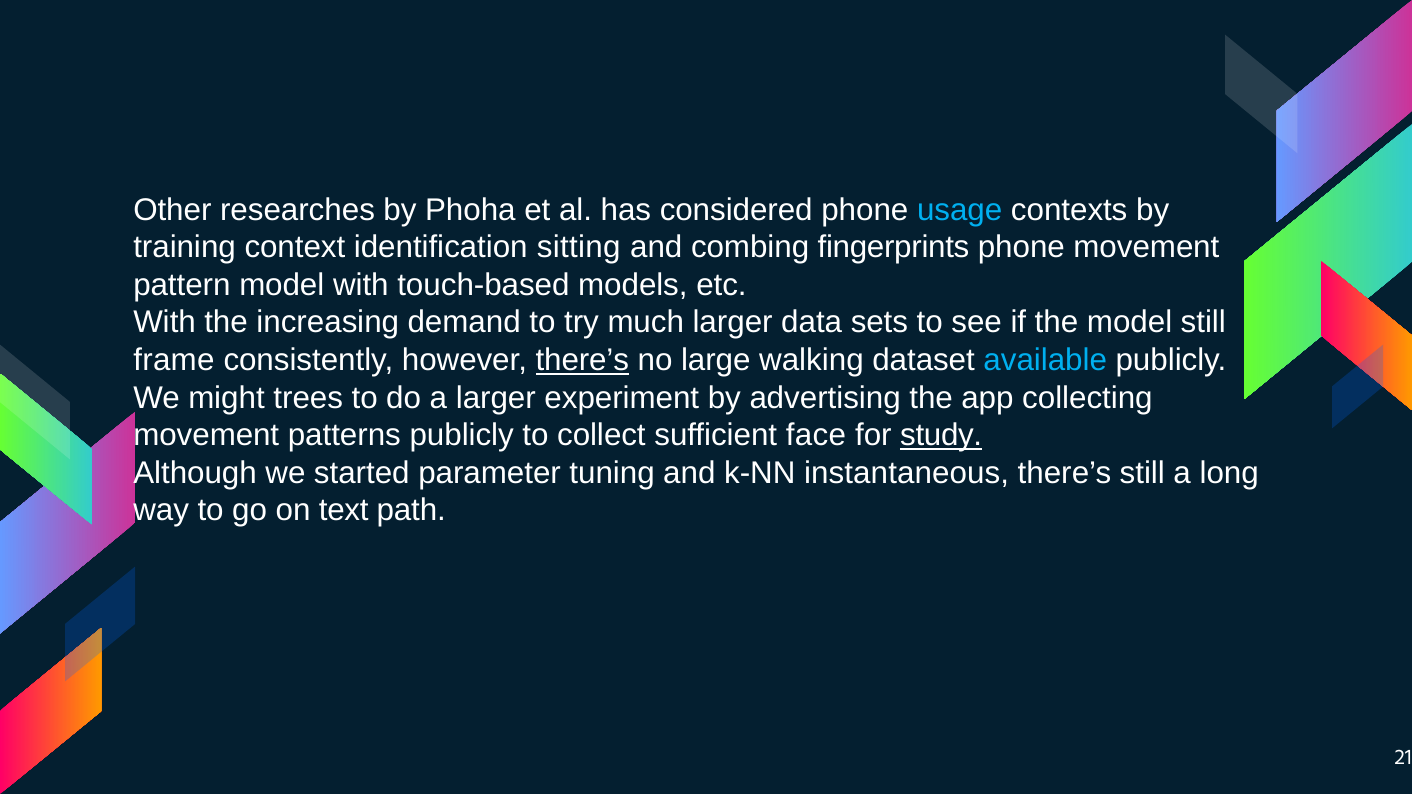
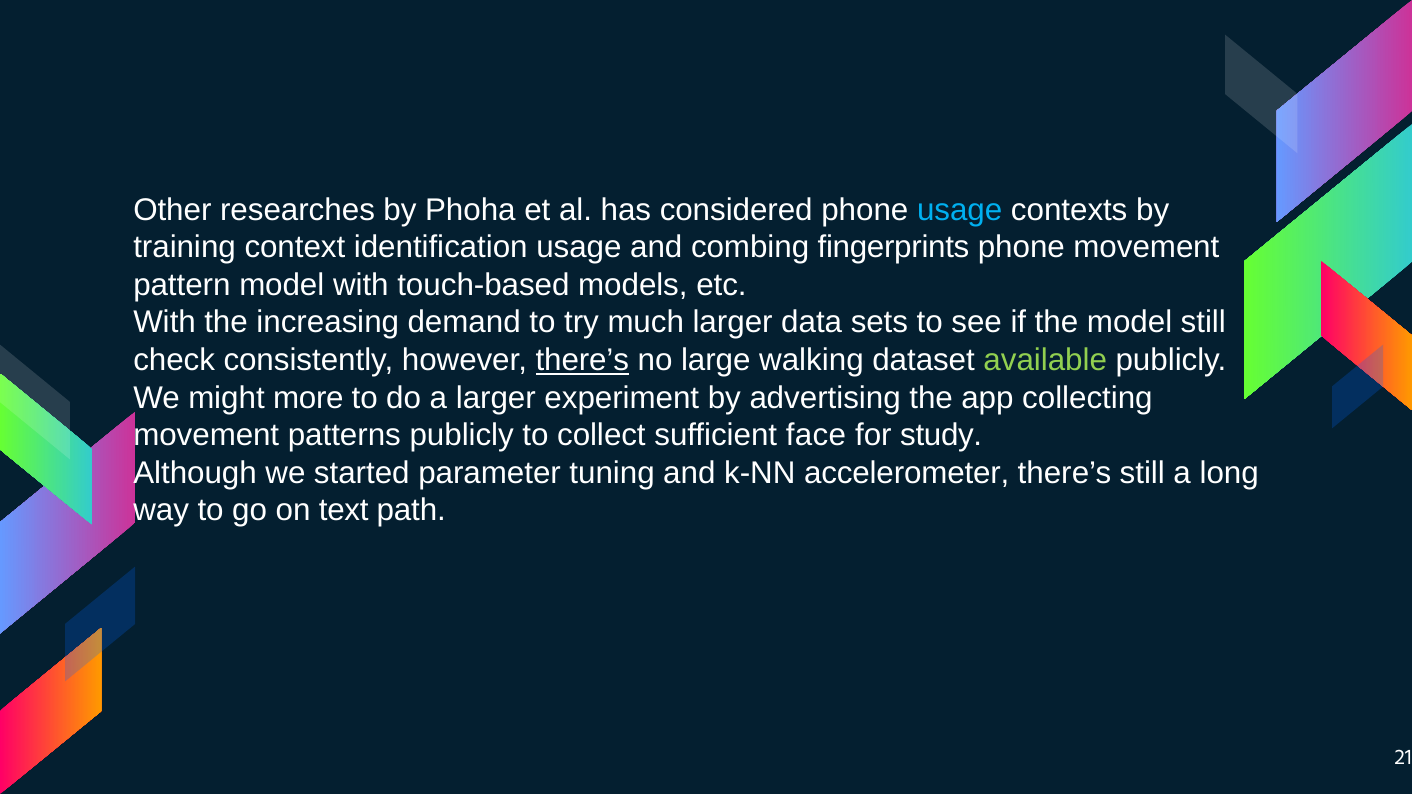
identification sitting: sitting -> usage
frame: frame -> check
available colour: light blue -> light green
trees: trees -> more
study underline: present -> none
instantaneous: instantaneous -> accelerometer
